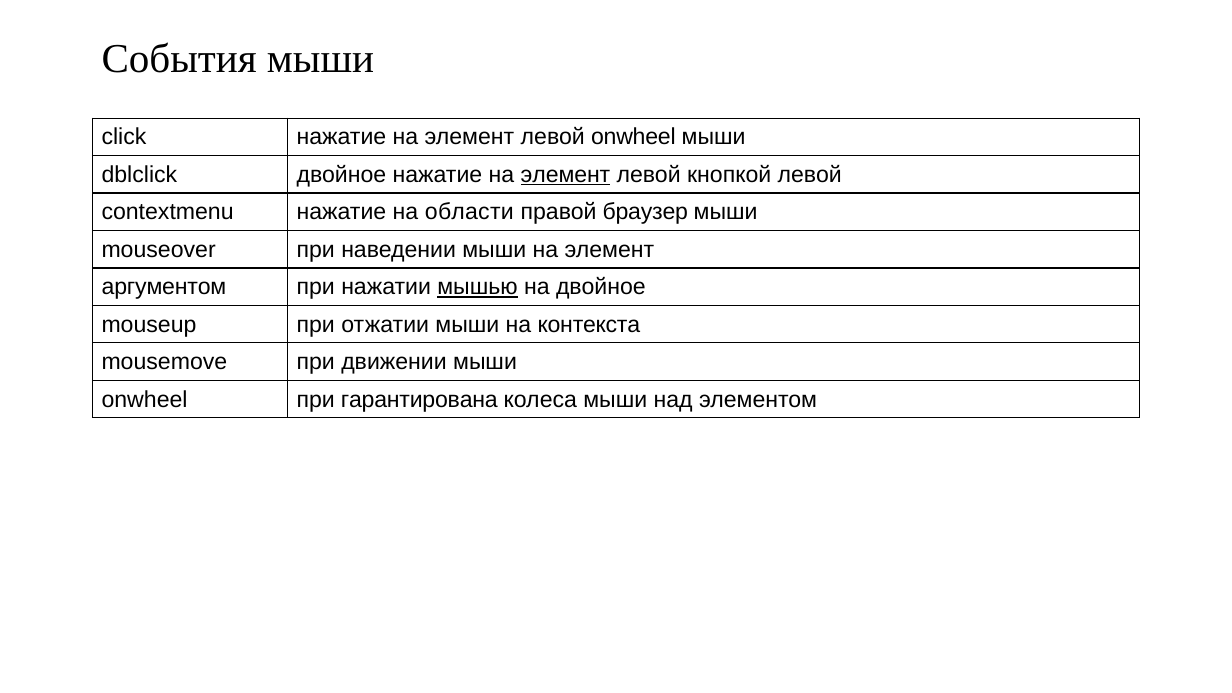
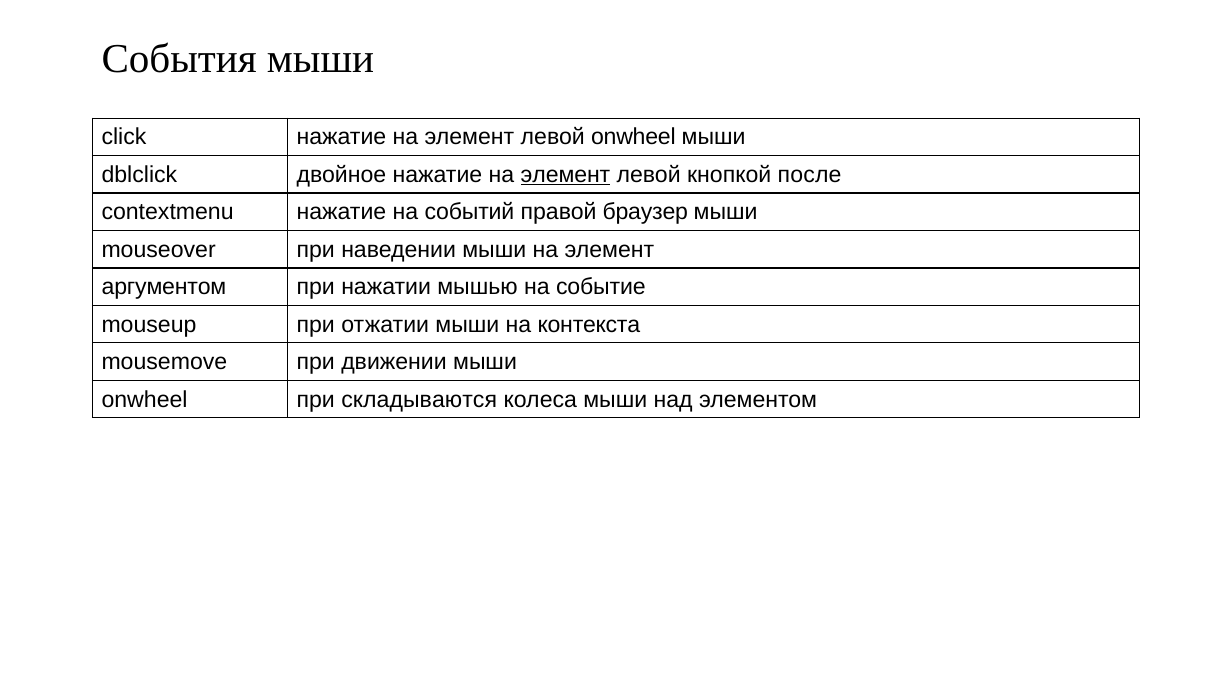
кнопкой левой: левой -> после
области: области -> событий
мышью underline: present -> none
на двойное: двойное -> событие
гарантирована: гарантирована -> складываются
